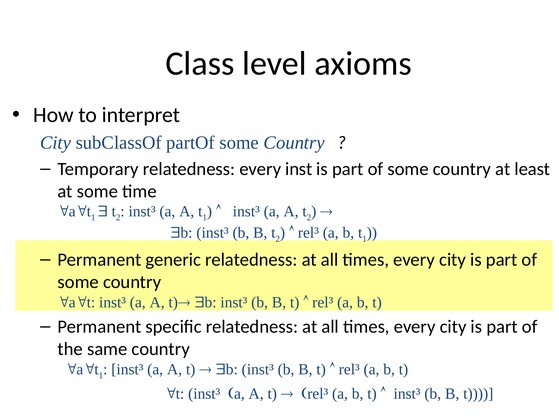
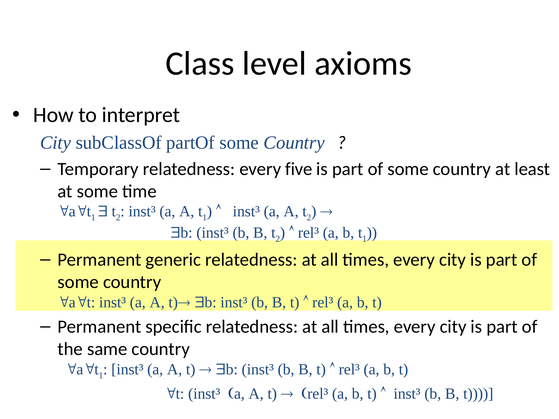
inst: inst -> five
